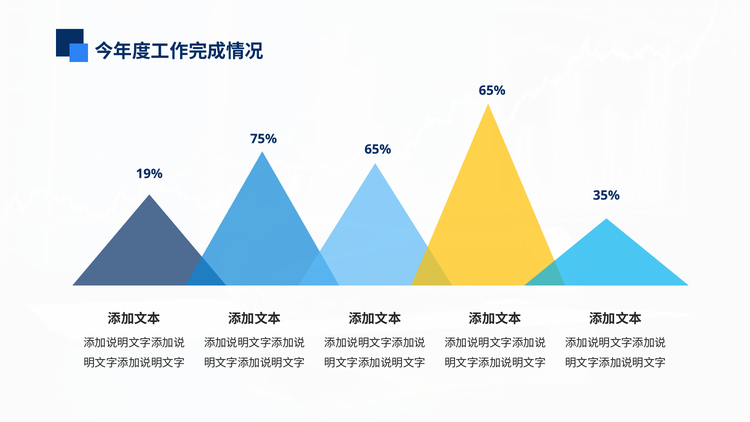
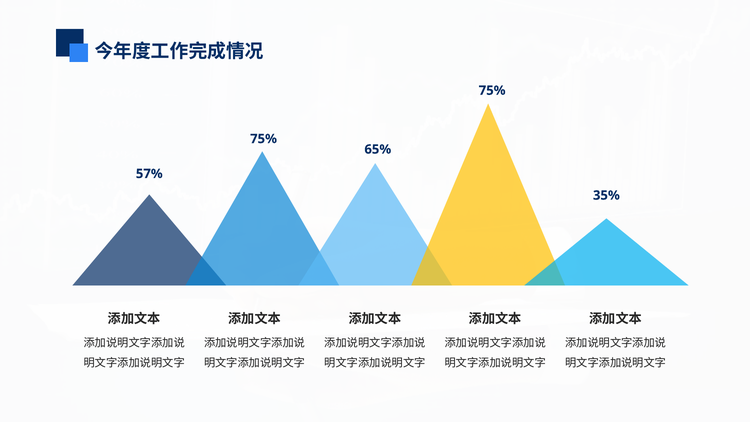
65% at (492, 90): 65% -> 75%
19%: 19% -> 57%
